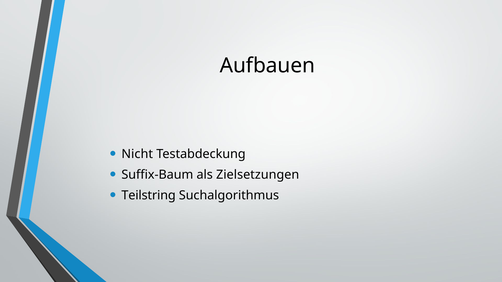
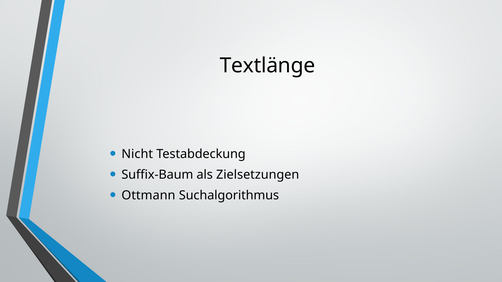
Aufbauen: Aufbauen -> Textlänge
Teilstring: Teilstring -> Ottmann
